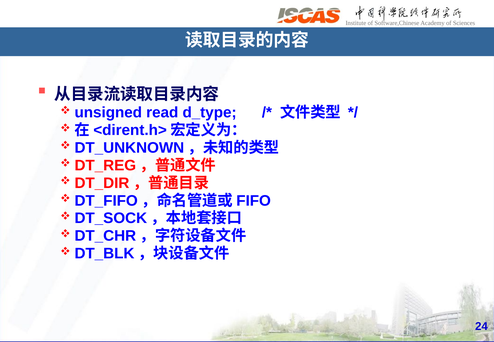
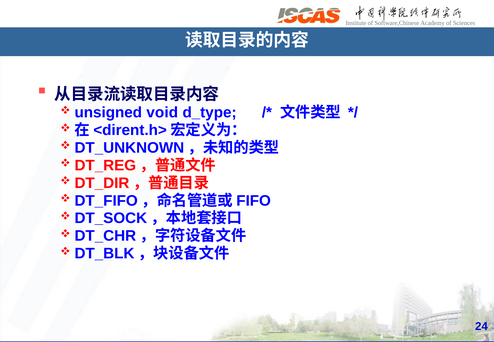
read: read -> void
